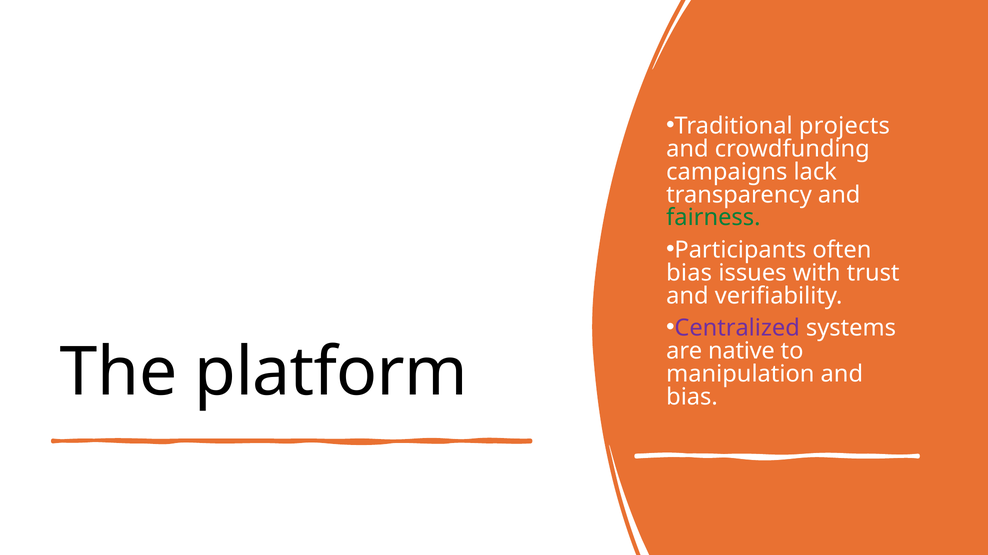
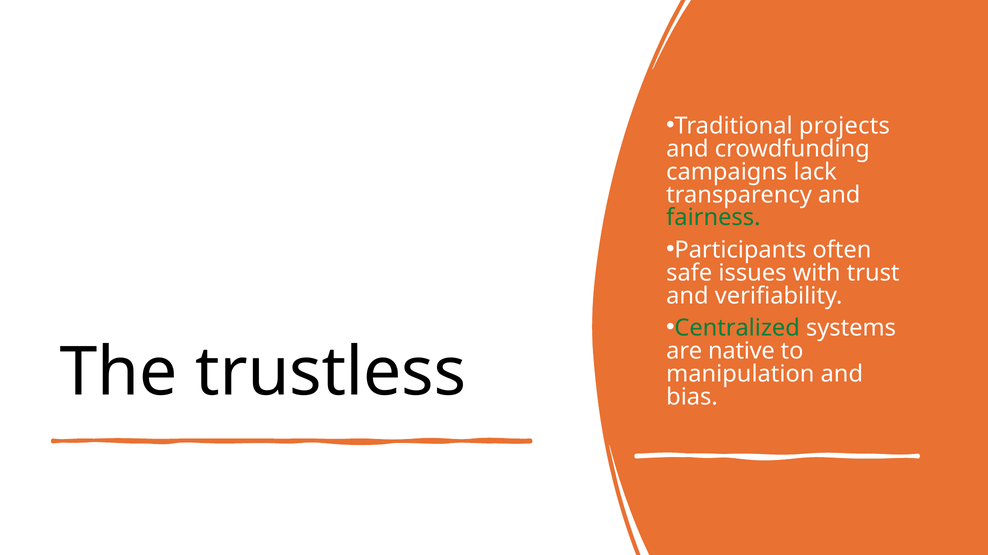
bias at (689, 273): bias -> safe
Centralized colour: purple -> green
platform: platform -> trustless
